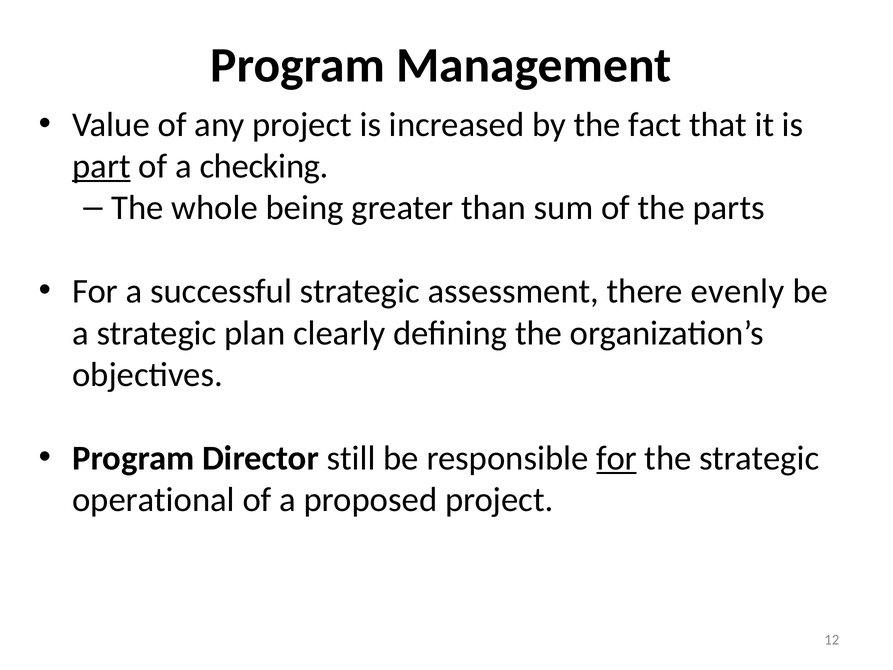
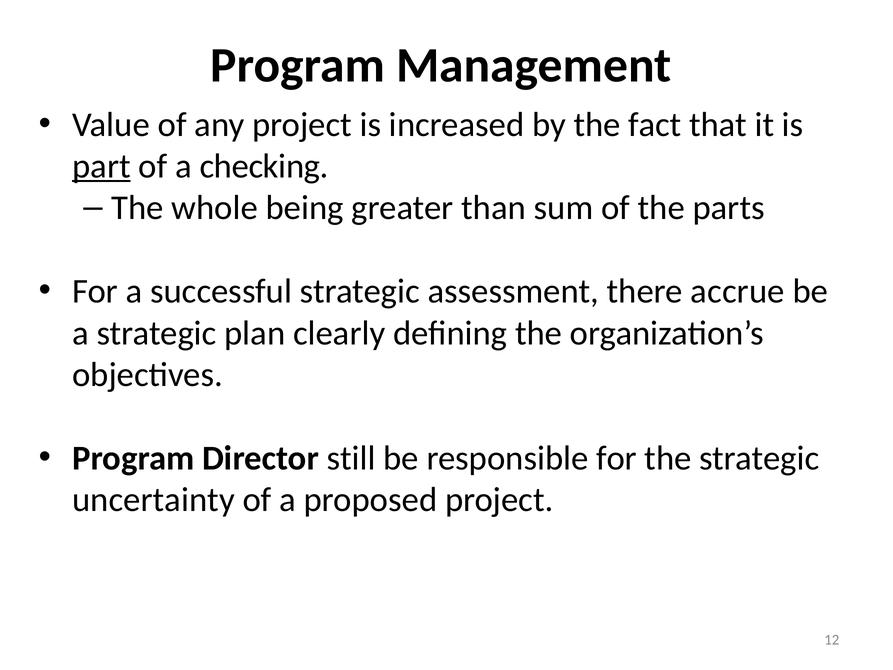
evenly: evenly -> accrue
for at (617, 458) underline: present -> none
operational: operational -> uncertainty
